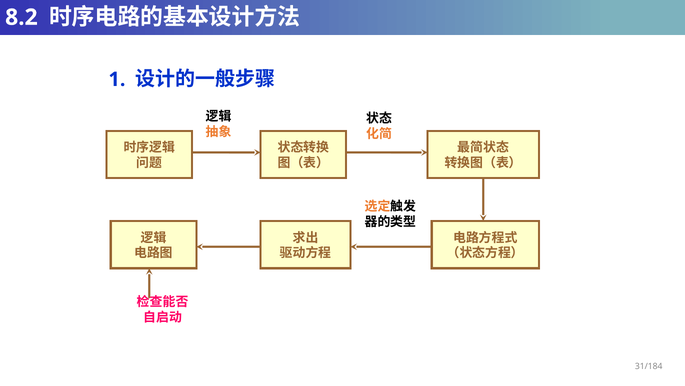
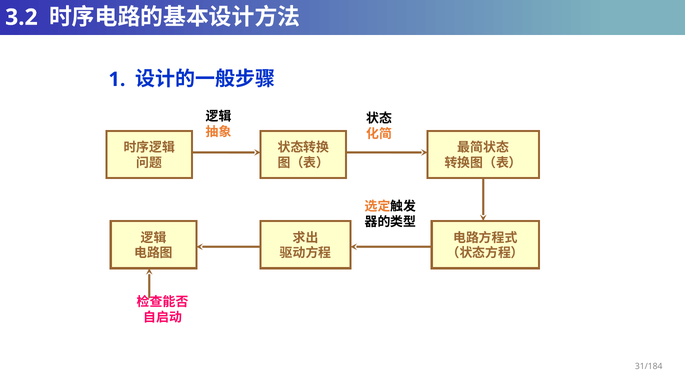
8.2: 8.2 -> 3.2
